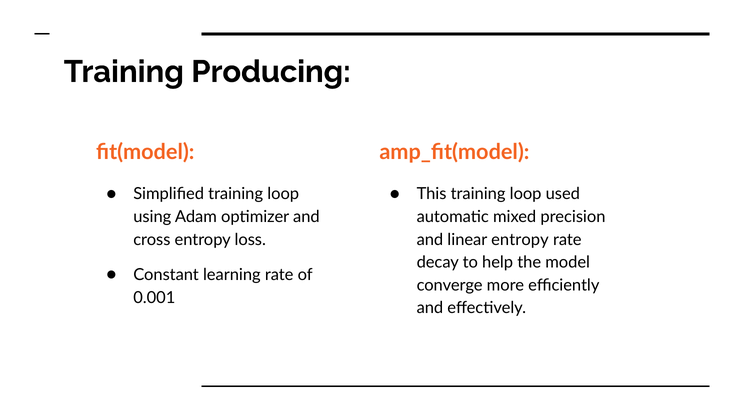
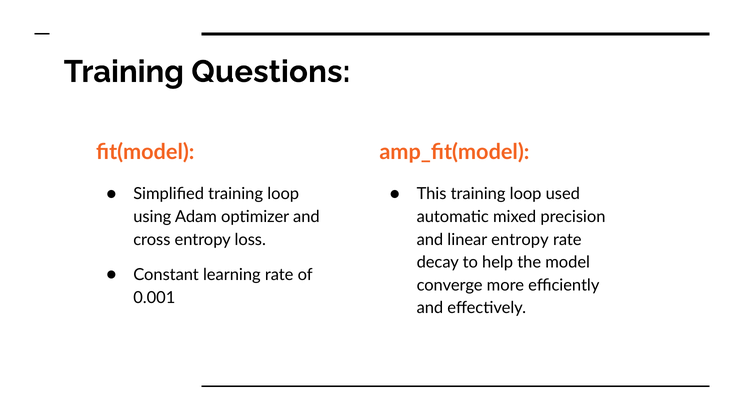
Producing: Producing -> Questions
